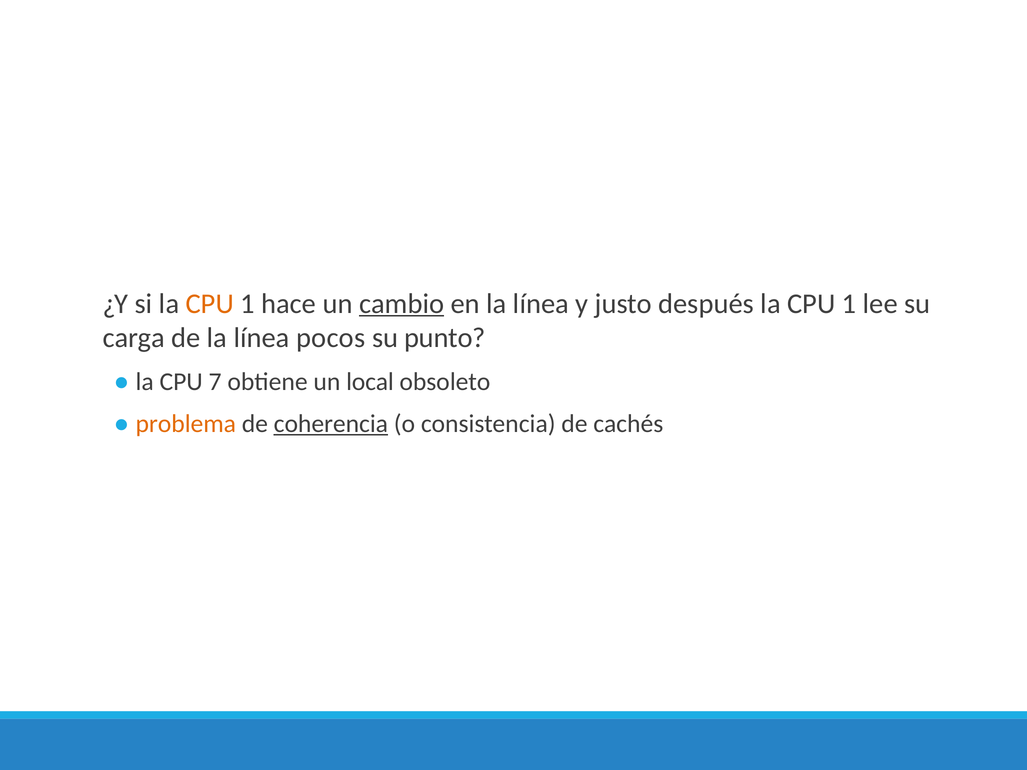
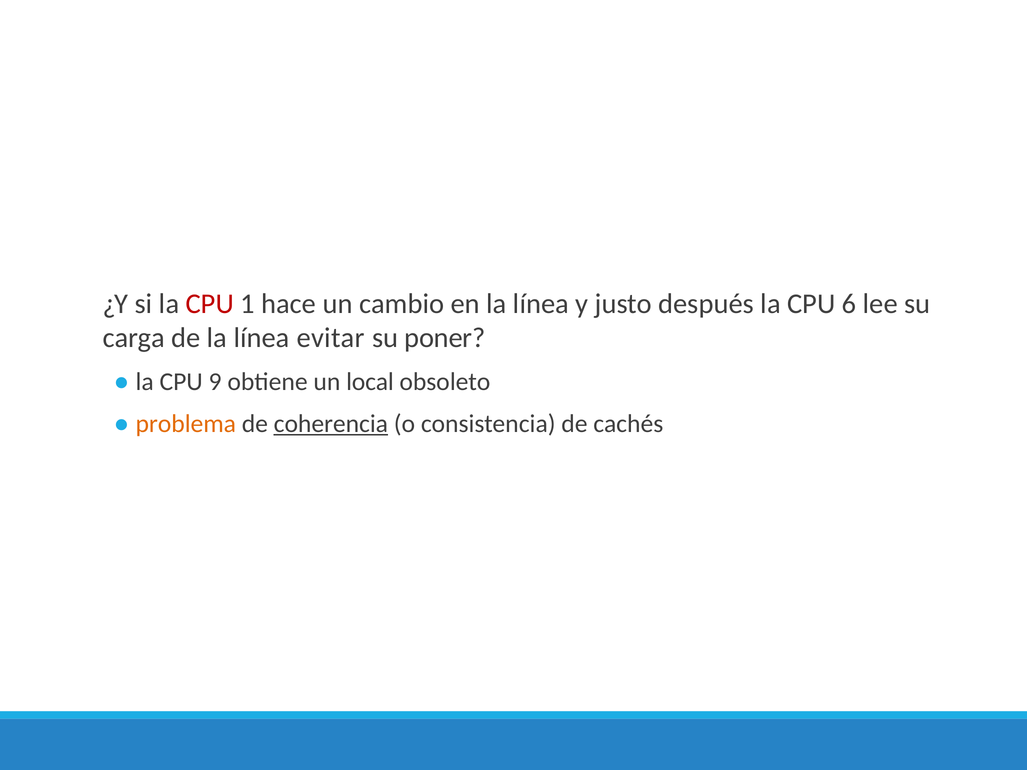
CPU at (210, 304) colour: orange -> red
cambio underline: present -> none
después la CPU 1: 1 -> 6
pocos: pocos -> evitar
punto: punto -> poner
7: 7 -> 9
